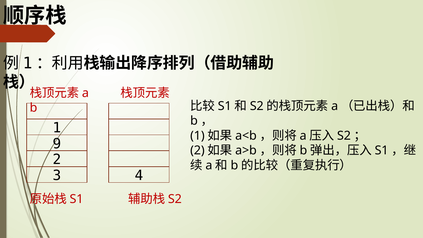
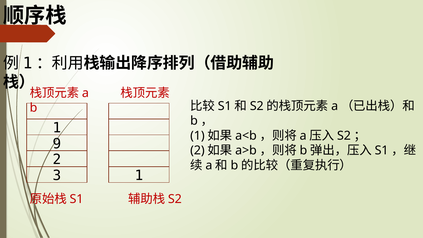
3 4: 4 -> 1
